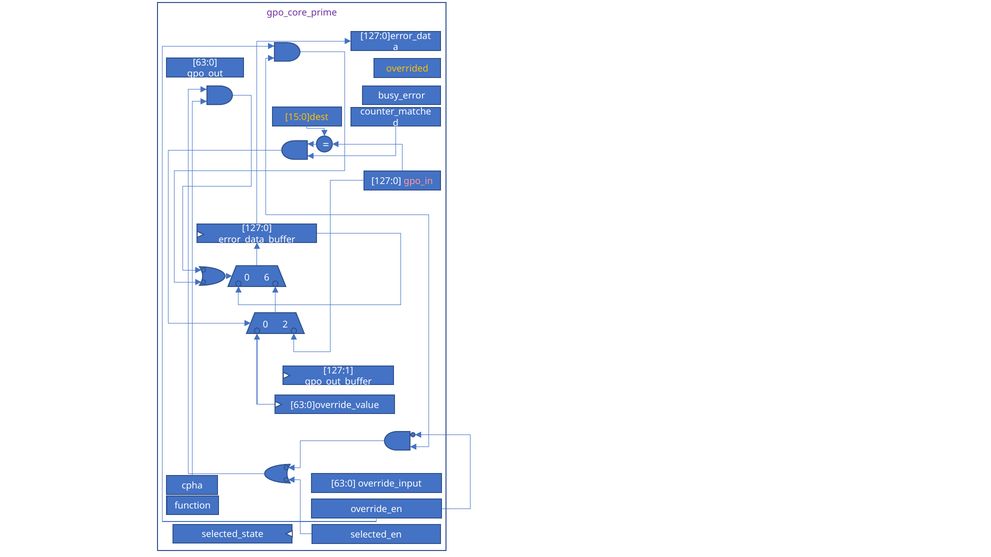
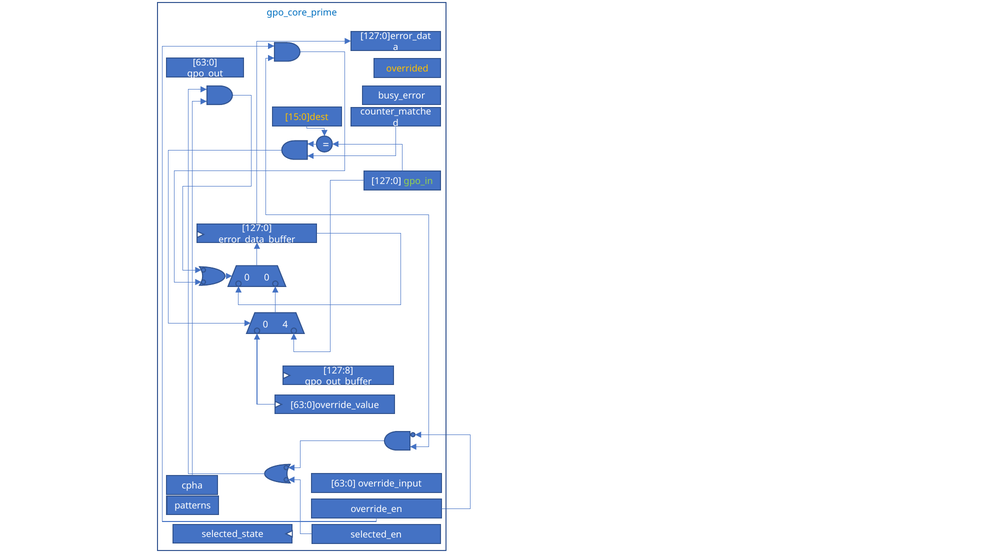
gpo_core_prime colour: purple -> blue
gpo_in colour: pink -> light green
6 at (267, 278): 6 -> 0
2: 2 -> 4
127:1: 127:1 -> 127:8
function: function -> patterns
